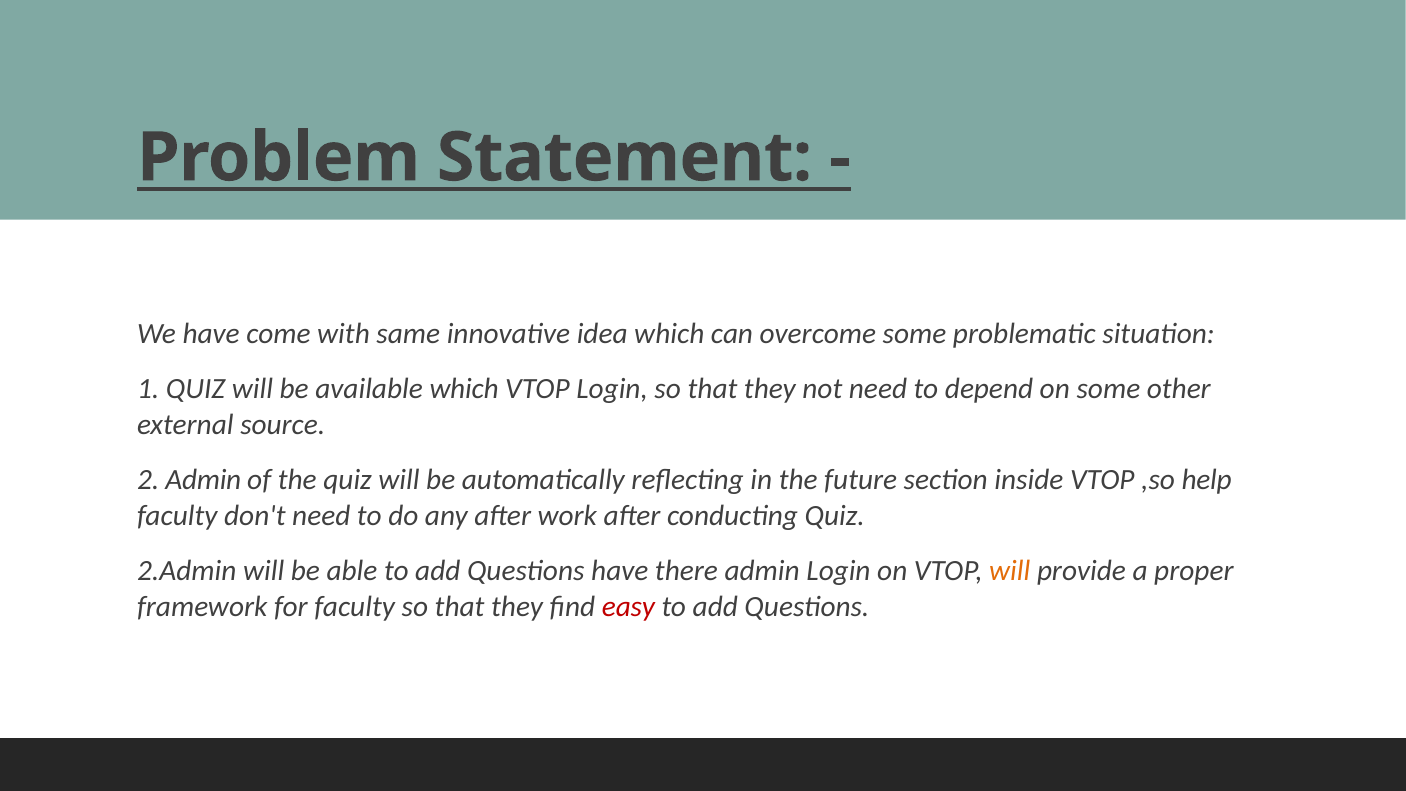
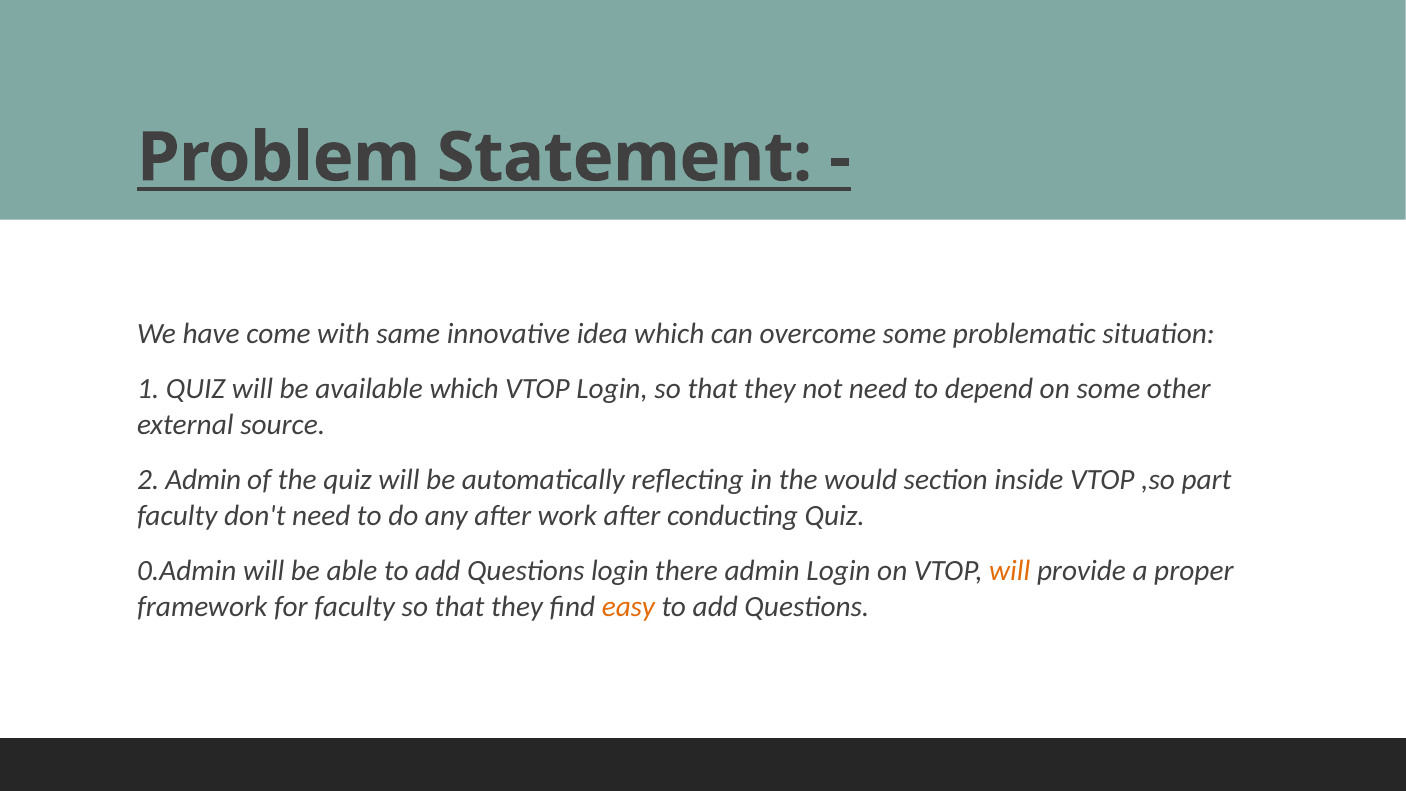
future: future -> would
help: help -> part
2.Admin: 2.Admin -> 0.Admin
Questions have: have -> login
easy colour: red -> orange
